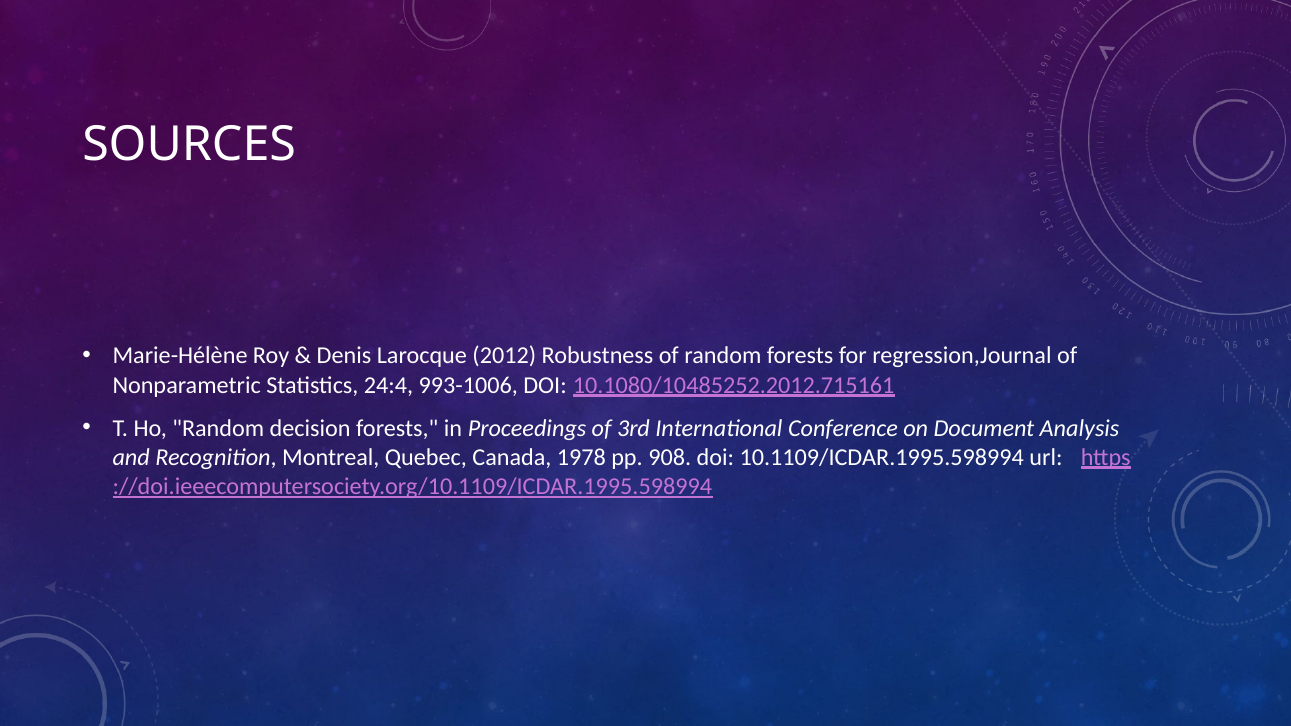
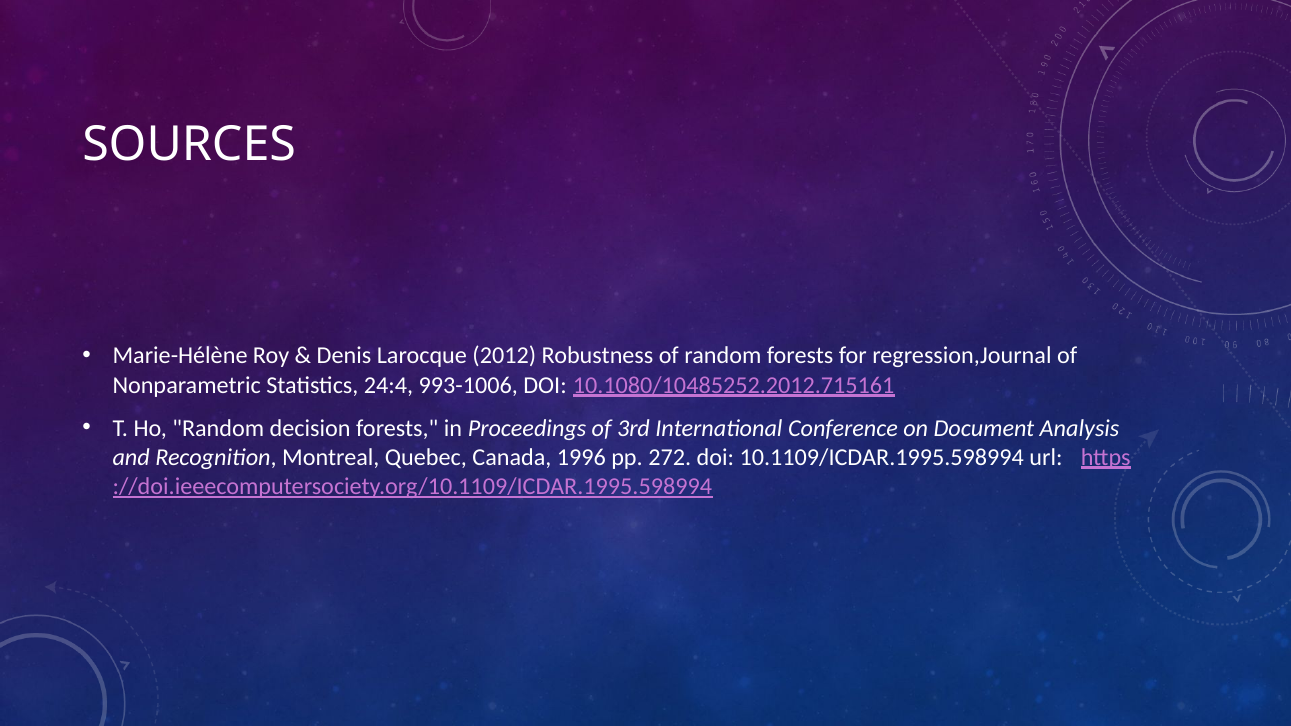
1978: 1978 -> 1996
908: 908 -> 272
